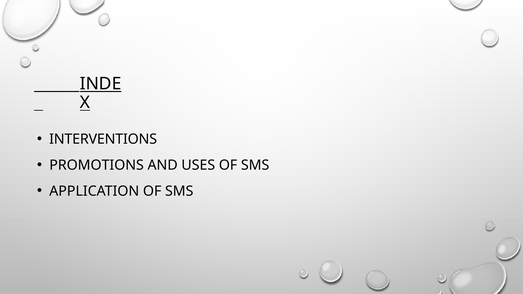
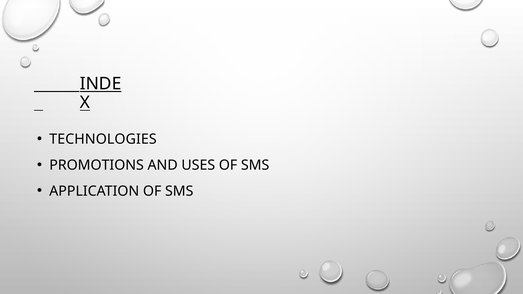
INTERVENTIONS: INTERVENTIONS -> TECHNOLOGIES
